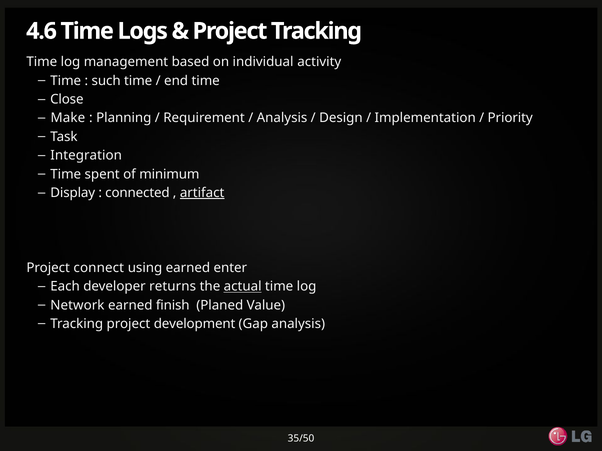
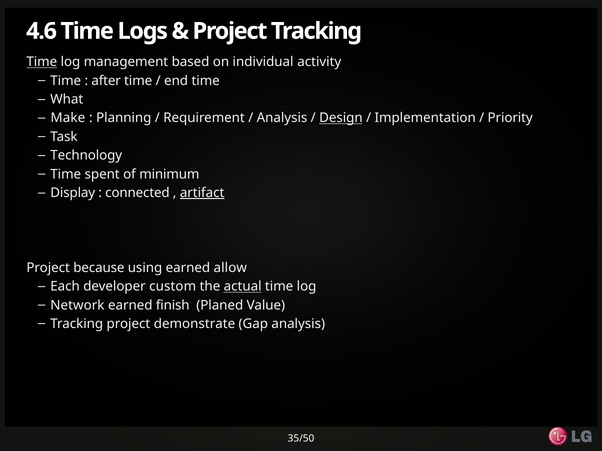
Time at (42, 62) underline: none -> present
such: such -> after
Close: Close -> What
Design underline: none -> present
Integration: Integration -> Technology
connect: connect -> because
enter: enter -> allow
returns: returns -> custom
development: development -> demonstrate
